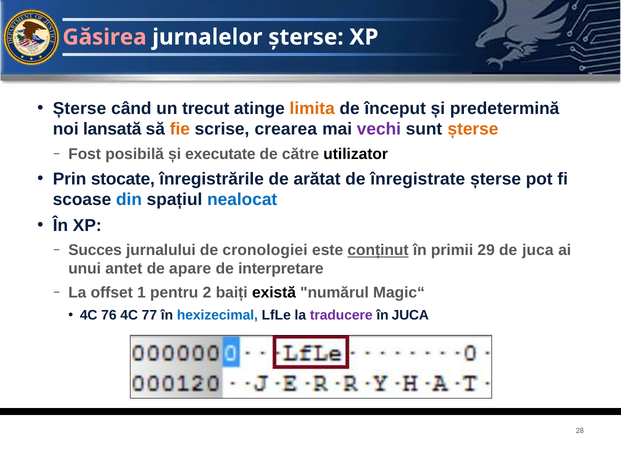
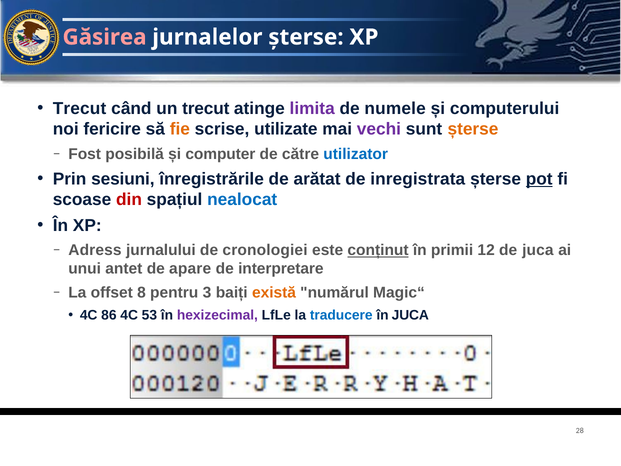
Șterse at (80, 108): Șterse -> Trecut
limita colour: orange -> purple
început: început -> numele
predetermină: predetermină -> computerului
lansată: lansată -> fericire
crearea: crearea -> utilizate
executate: executate -> computer
utilizator colour: black -> blue
stocate: stocate -> sesiuni
înregistrate: înregistrate -> inregistrata
pot underline: none -> present
din colour: blue -> red
Succes: Succes -> Adress
29: 29 -> 12
1: 1 -> 8
2: 2 -> 3
există colour: black -> orange
76: 76 -> 86
77: 77 -> 53
hexizecimal colour: blue -> purple
traducere colour: purple -> blue
